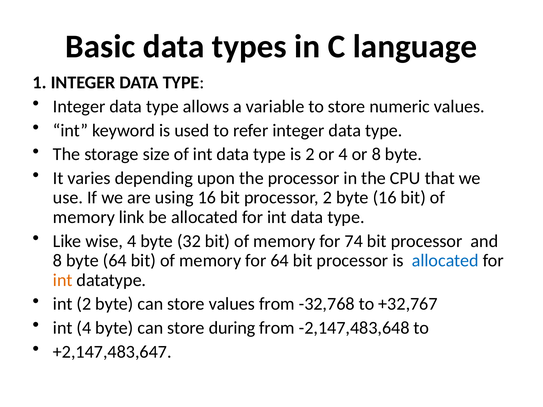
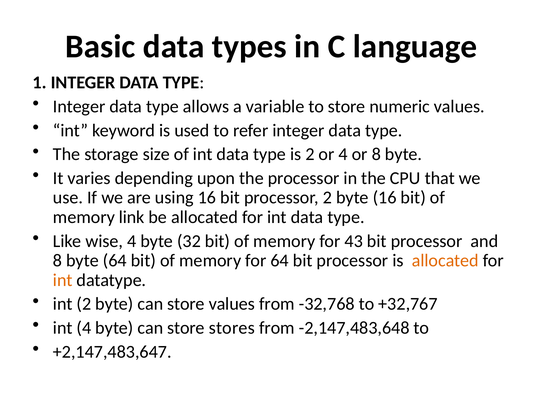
74: 74 -> 43
allocated at (445, 261) colour: blue -> orange
during: during -> stores
